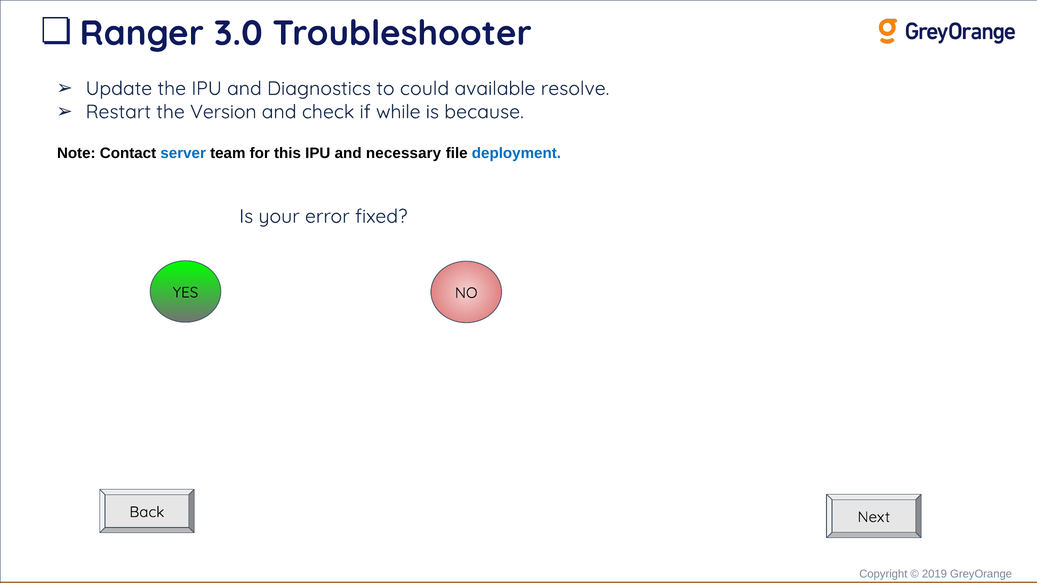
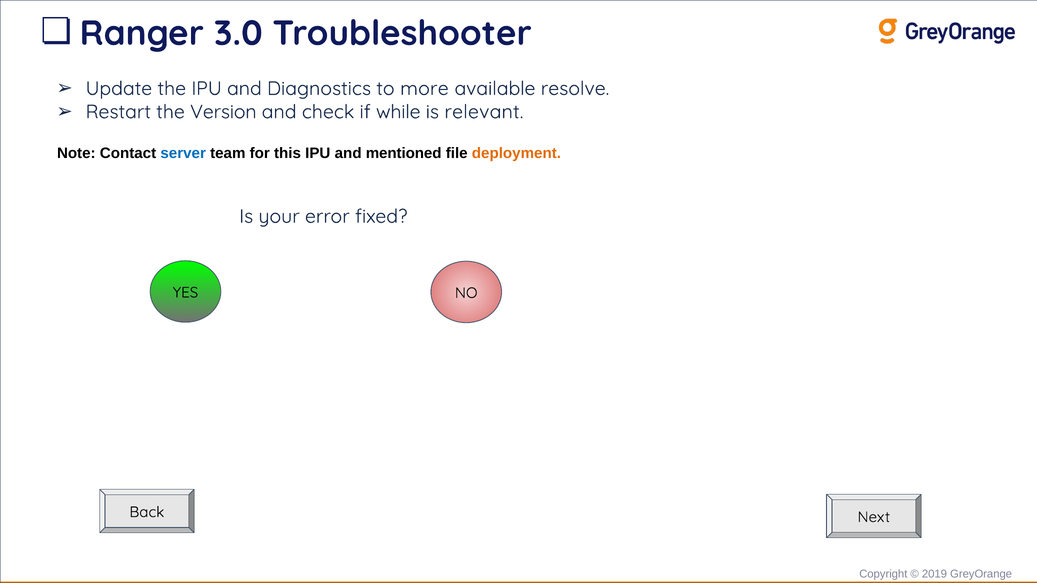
could: could -> more
because: because -> relevant
necessary: necessary -> mentioned
deployment colour: blue -> orange
